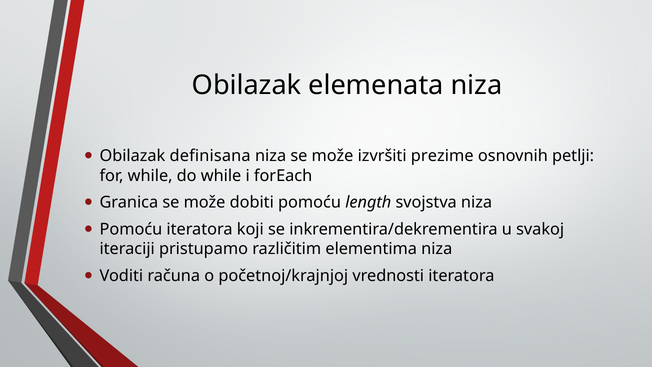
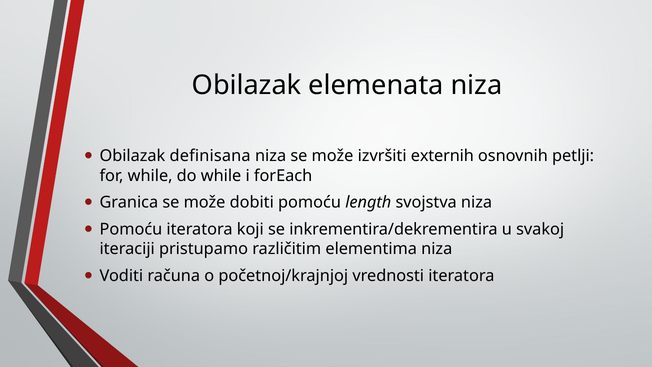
prezime: prezime -> externih
